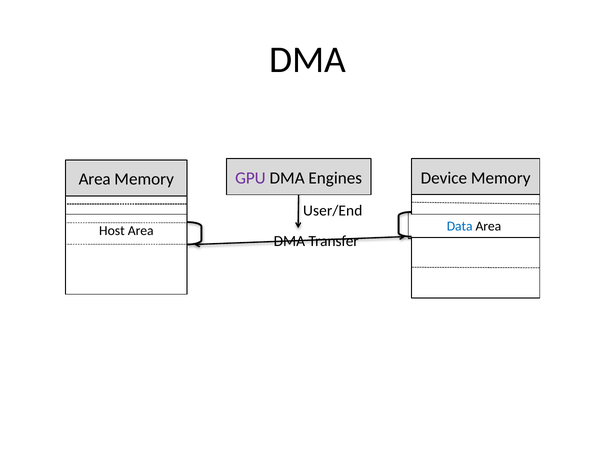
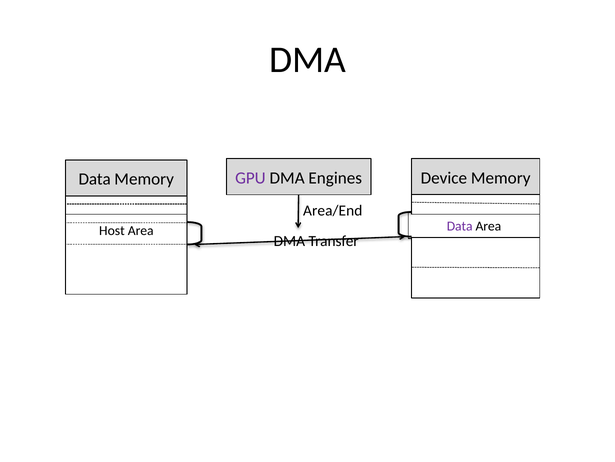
Area at (95, 179): Area -> Data
User/End: User/End -> Area/End
Data at (460, 226) colour: blue -> purple
